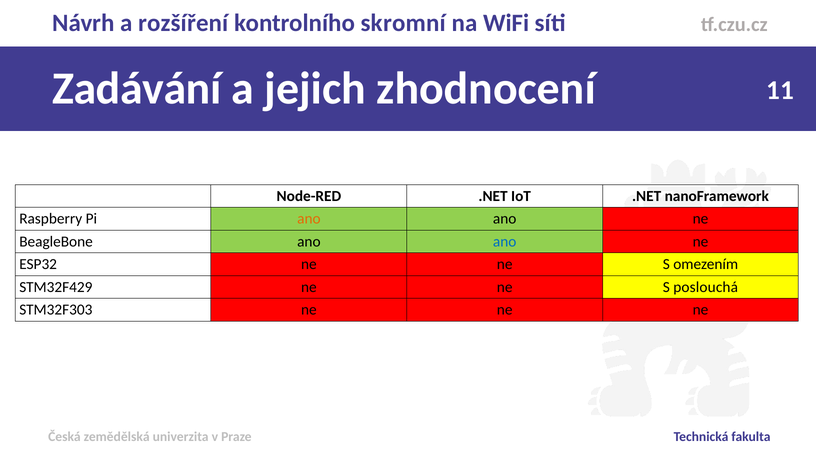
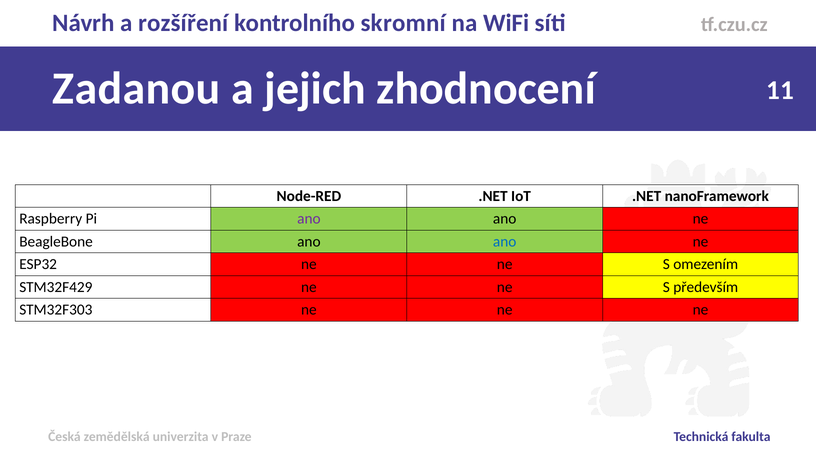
Zadávání: Zadávání -> Zadanou
ano at (309, 219) colour: orange -> purple
poslouchá: poslouchá -> především
